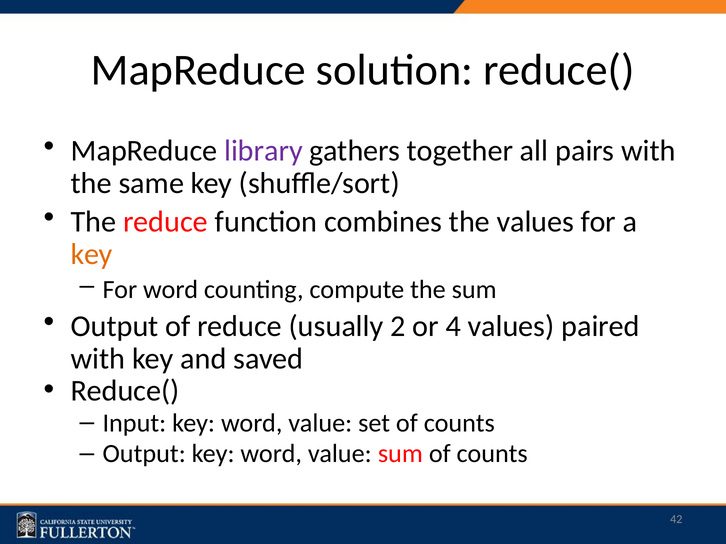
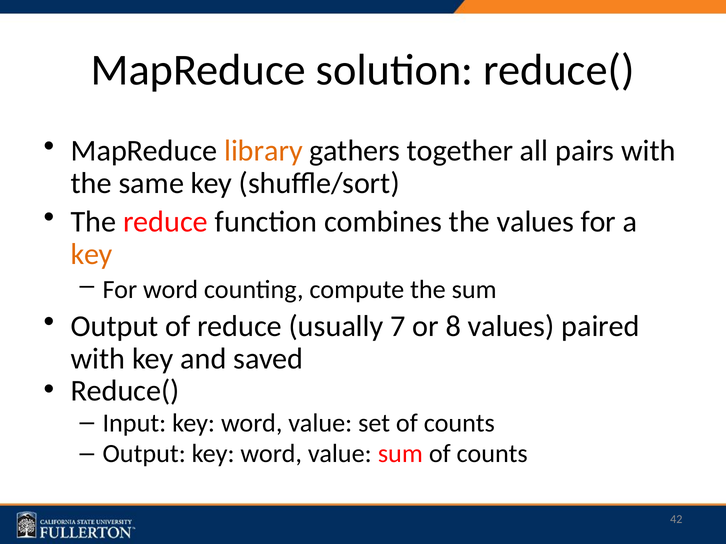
library colour: purple -> orange
2: 2 -> 7
4: 4 -> 8
